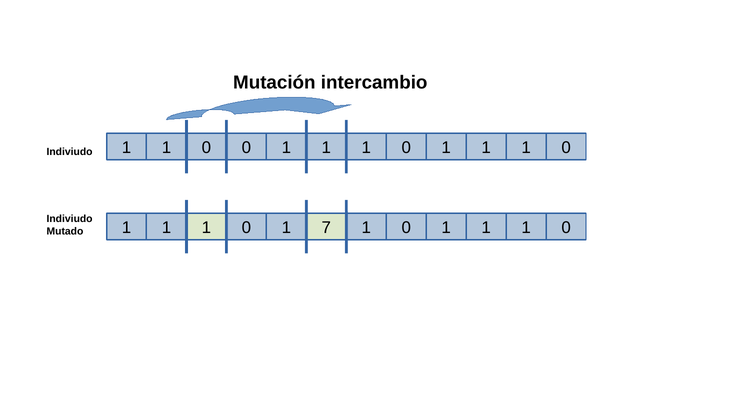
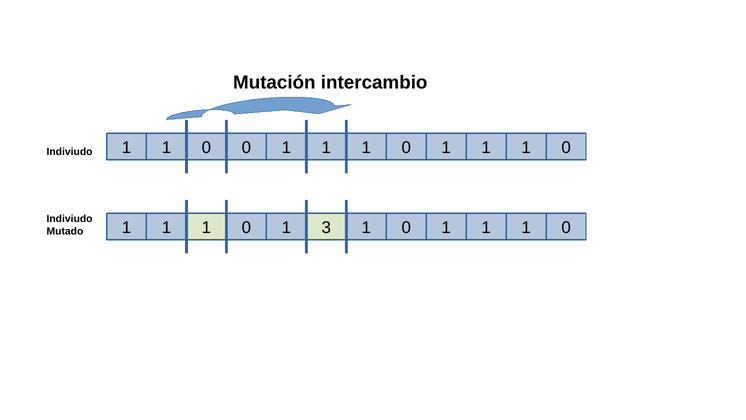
7: 7 -> 3
